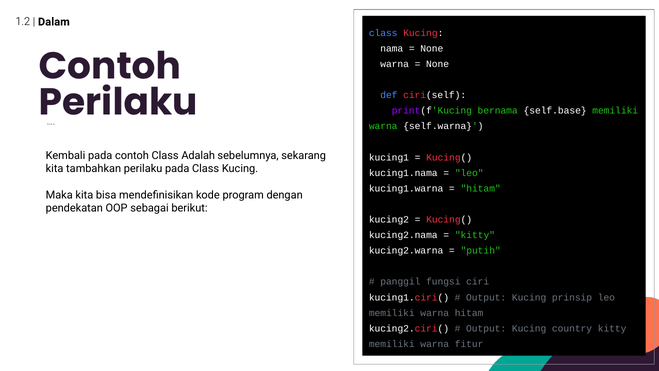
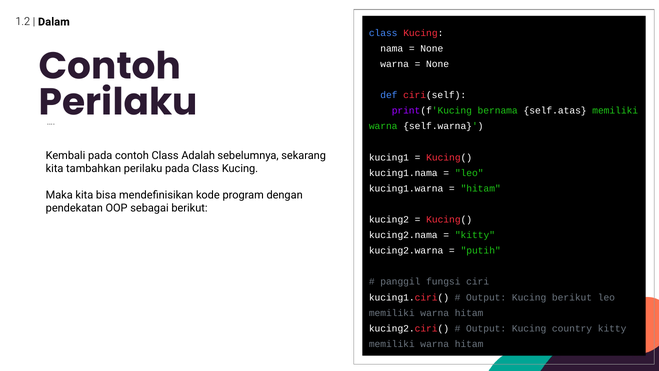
self.base: self.base -> self.atas
Kucing prinsip: prinsip -> berikut
fitur at (469, 344): fitur -> hitam
